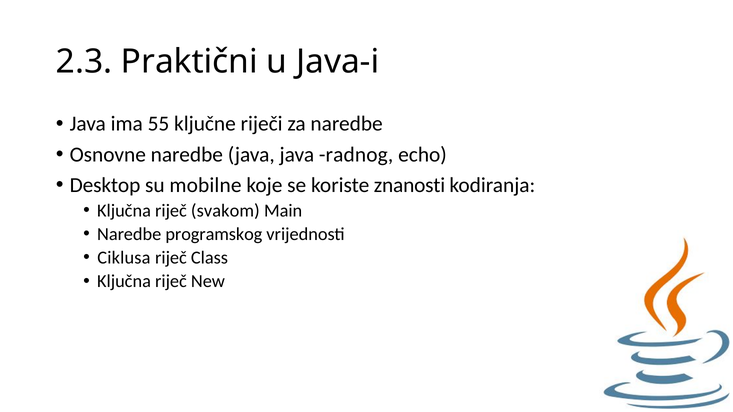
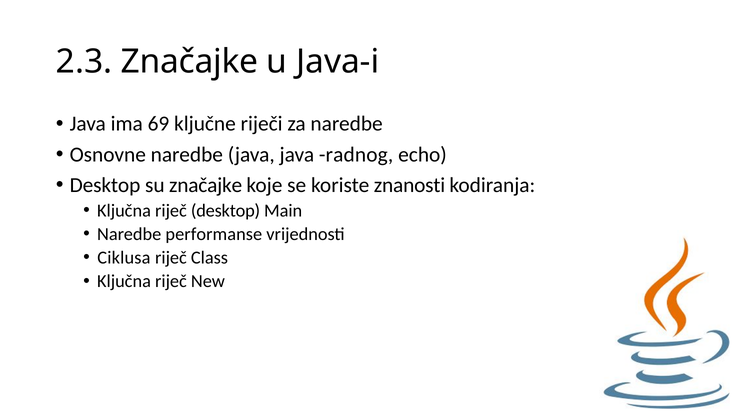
2.3 Praktični: Praktični -> Značajke
55: 55 -> 69
su mobilne: mobilne -> značajke
riječ svakom: svakom -> desktop
programskog: programskog -> performanse
